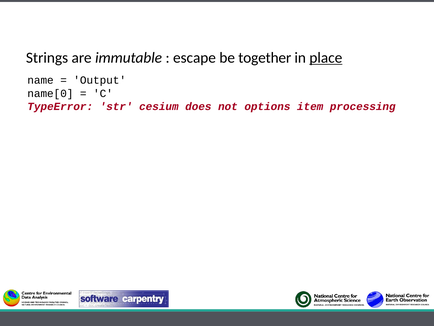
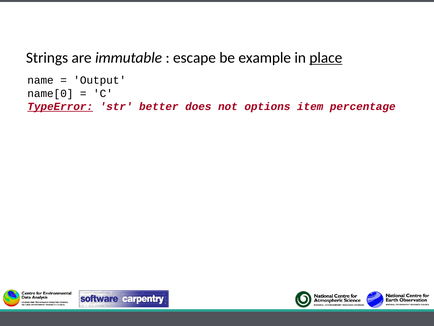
together: together -> example
TypeError underline: none -> present
cesium: cesium -> better
processing: processing -> percentage
